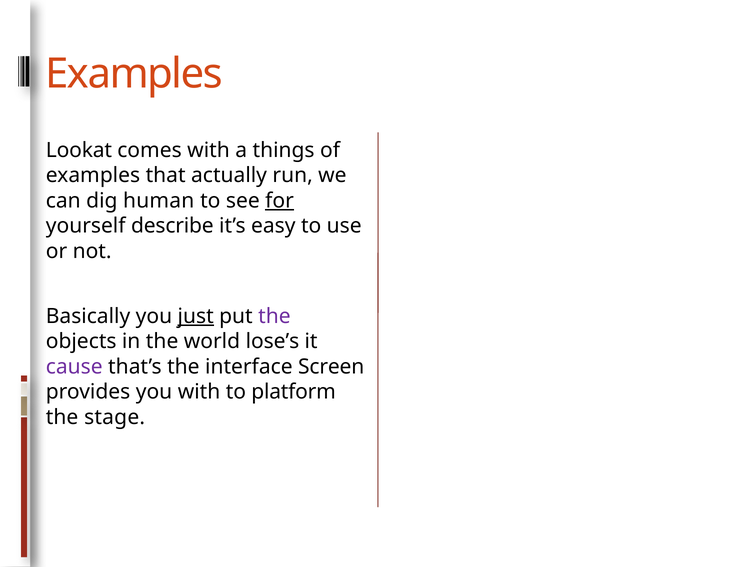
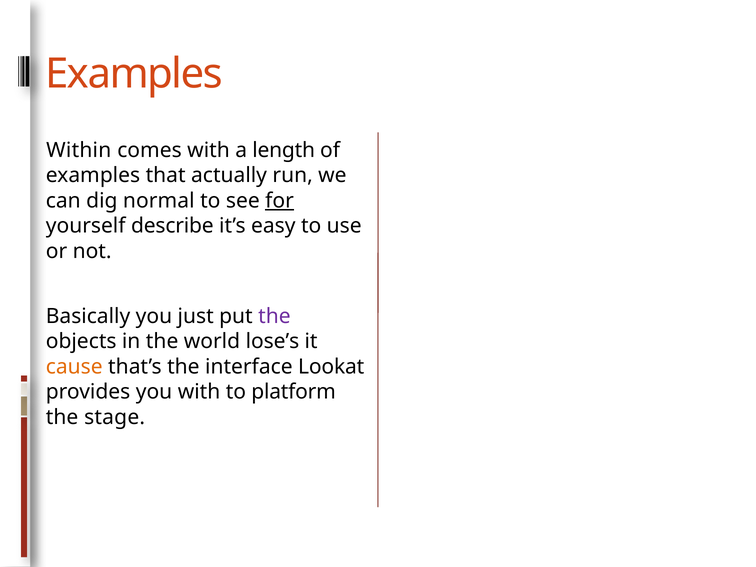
Lookat: Lookat -> Within
things: things -> length
human: human -> normal
just underline: present -> none
cause colour: purple -> orange
Screen: Screen -> Lookat
